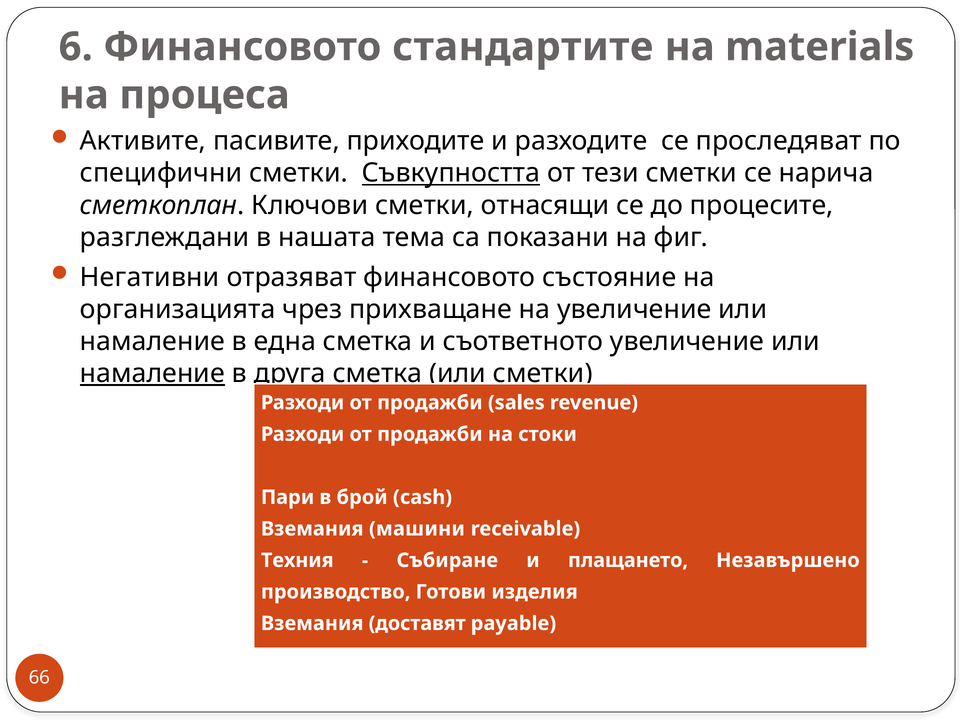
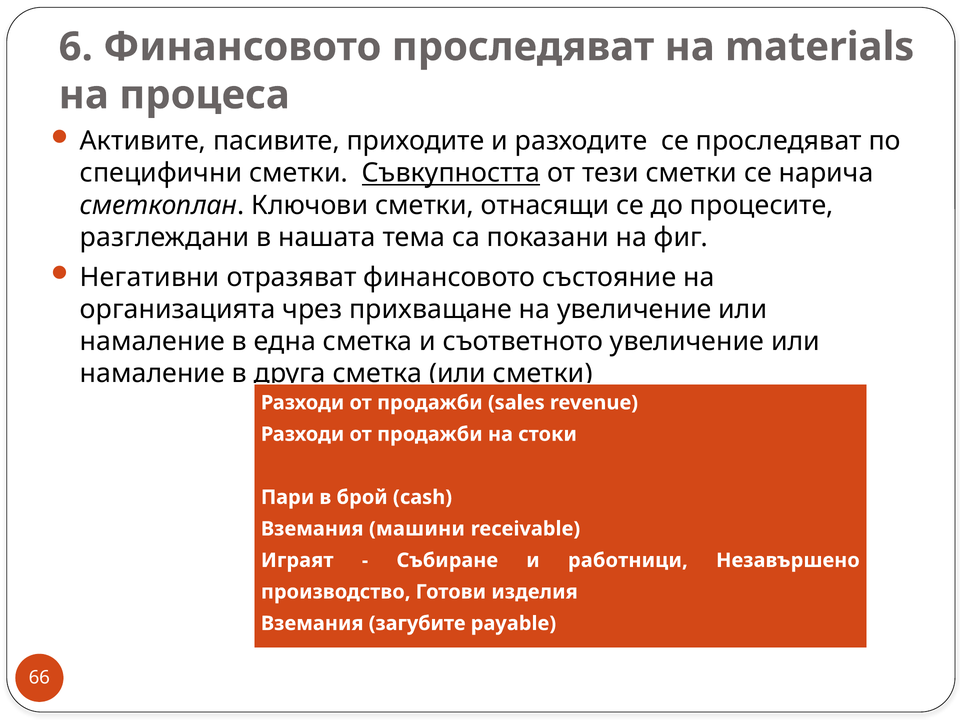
Финансовото стандартите: стандартите -> проследяват
намаление at (152, 373) underline: present -> none
Техния: Техния -> Играят
плащането: плащането -> работници
доставят: доставят -> загубите
